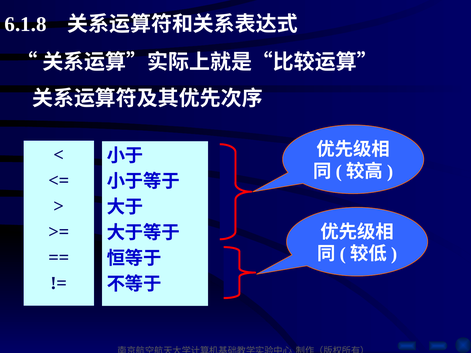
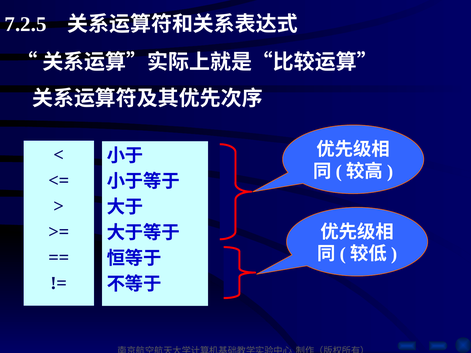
6.1.8: 6.1.8 -> 7.2.5
